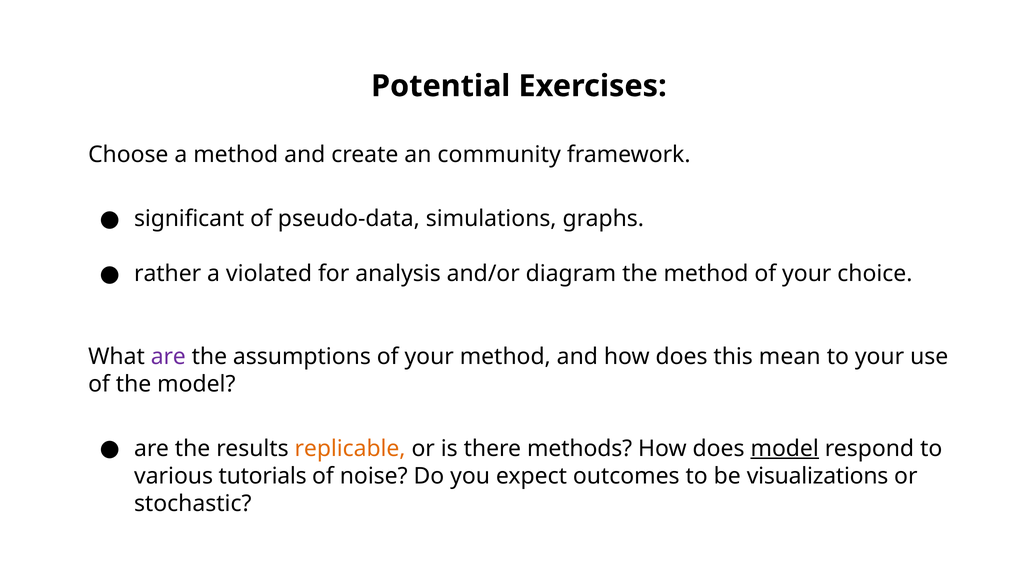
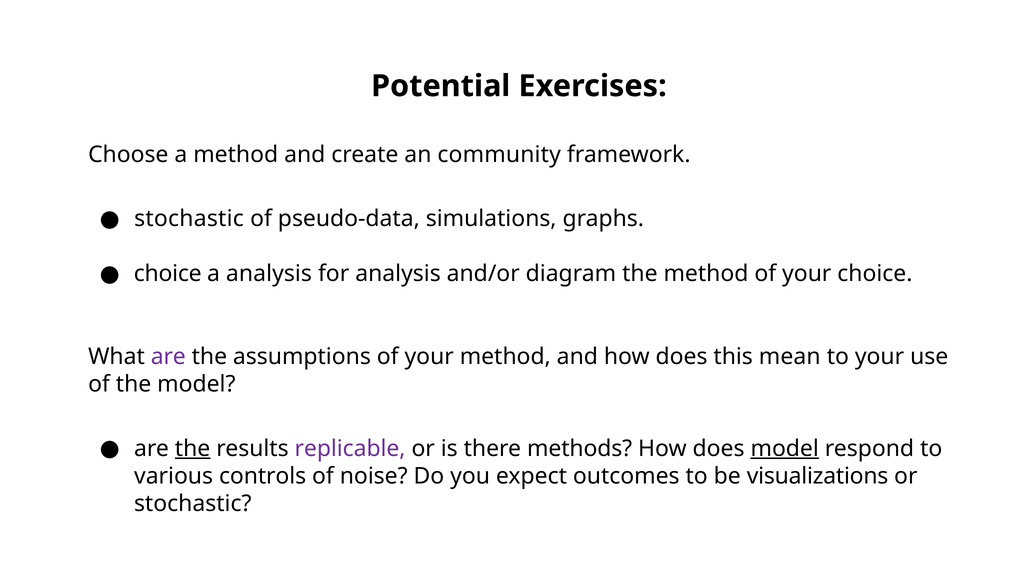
significant at (189, 219): significant -> stochastic
rather at (168, 274): rather -> choice
a violated: violated -> analysis
the at (193, 448) underline: none -> present
replicable colour: orange -> purple
tutorials: tutorials -> controls
